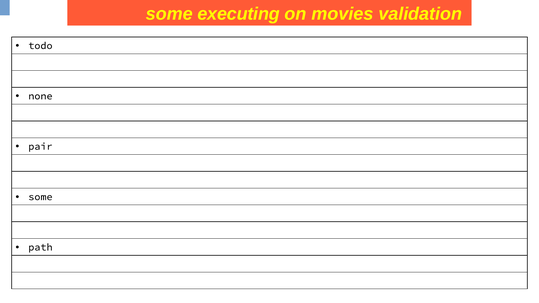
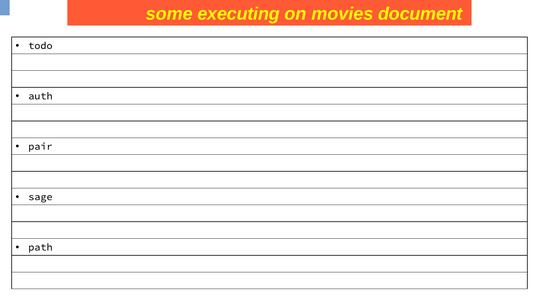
validation: validation -> document
none: none -> auth
some at (40, 197): some -> sage
